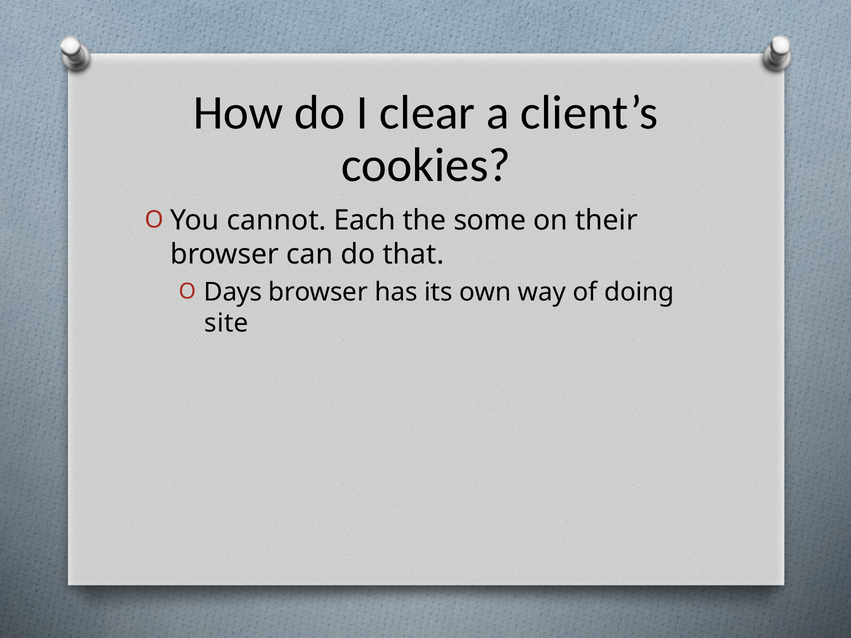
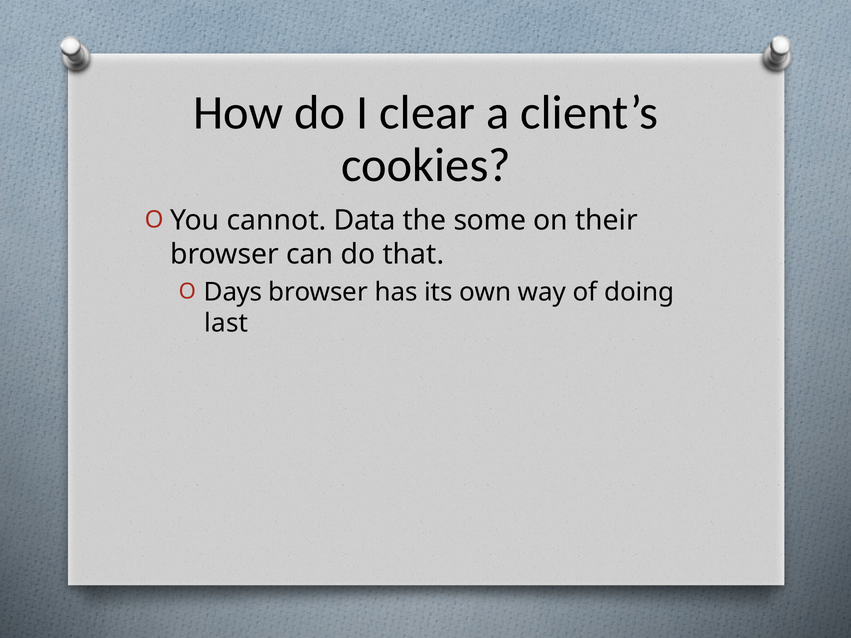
Each: Each -> Data
site: site -> last
